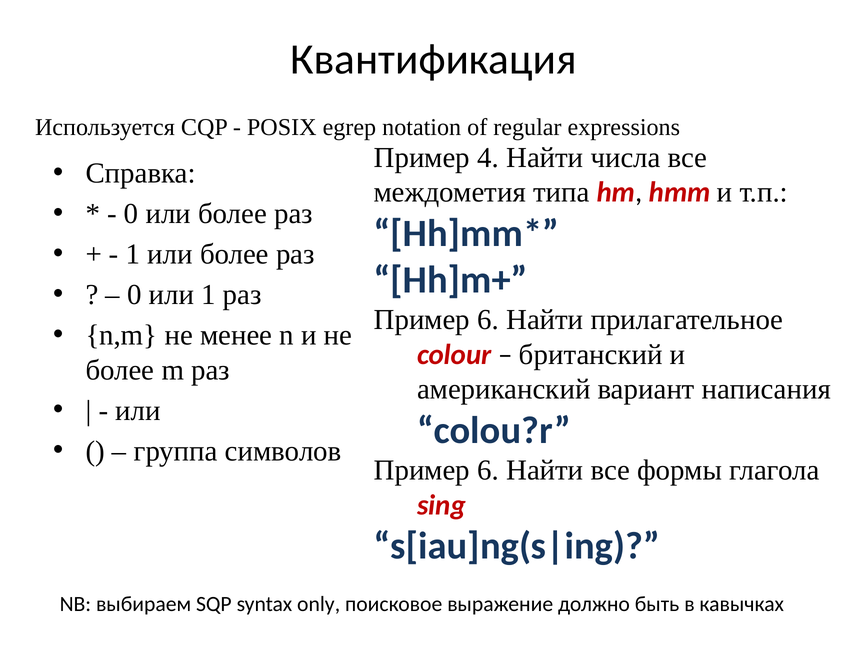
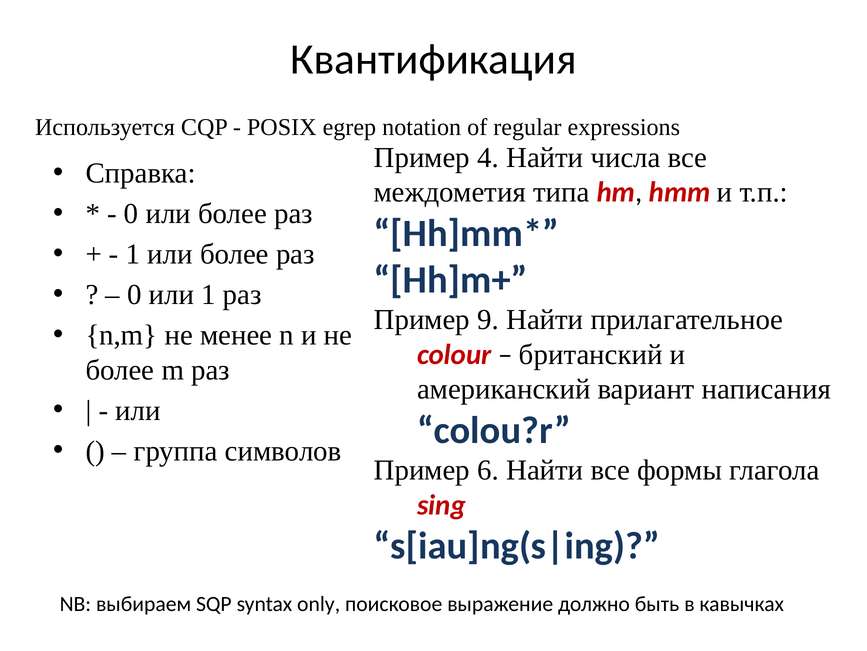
6 at (488, 319): 6 -> 9
